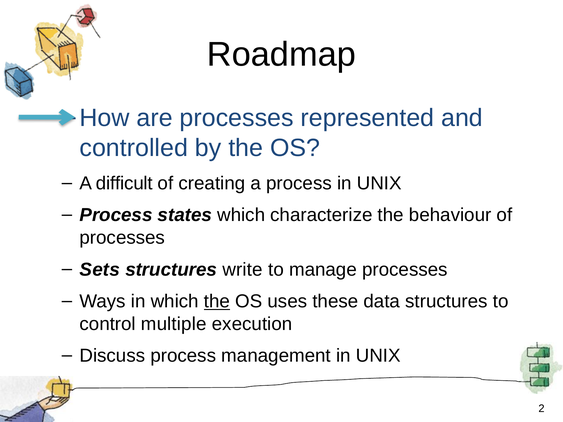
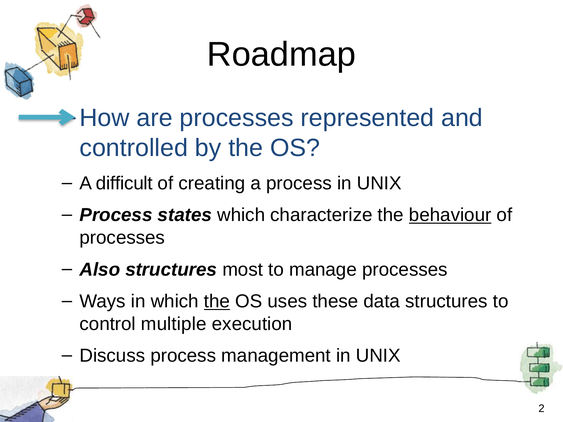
behaviour underline: none -> present
Sets: Sets -> Also
write: write -> most
